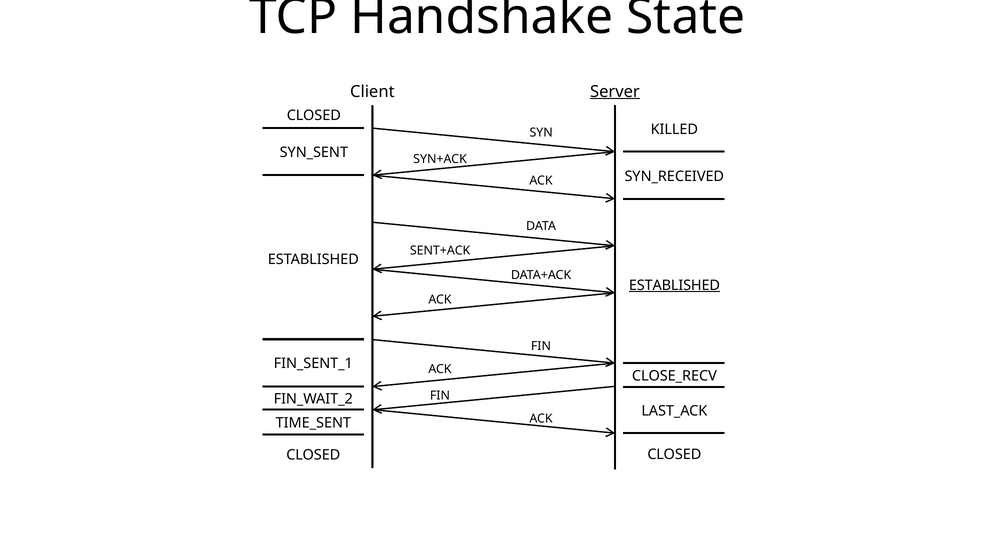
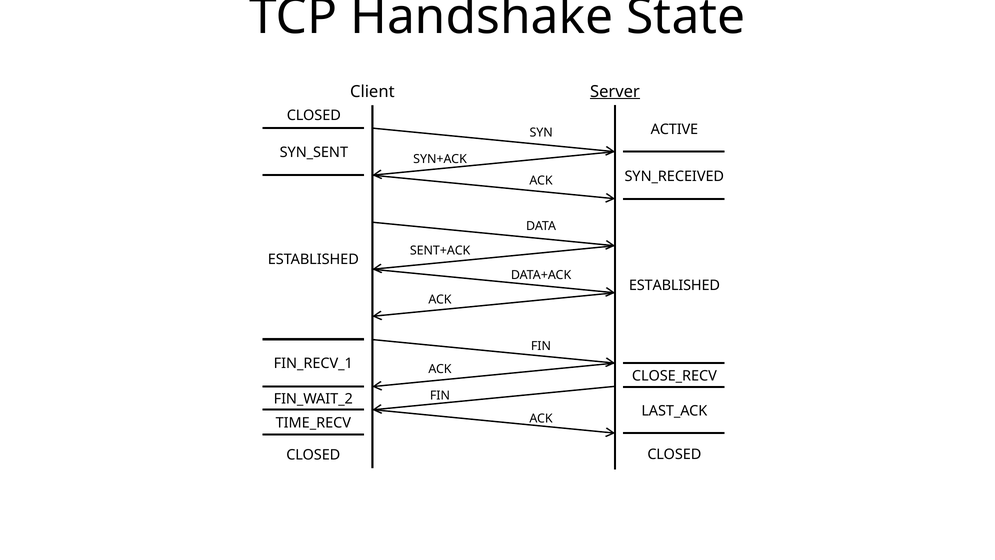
KILLED: KILLED -> ACTIVE
ESTABLISHED at (674, 285) underline: present -> none
FIN_SENT_1: FIN_SENT_1 -> FIN_RECV_1
TIME_SENT: TIME_SENT -> TIME_RECV
